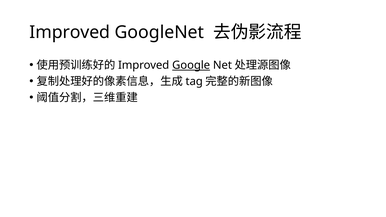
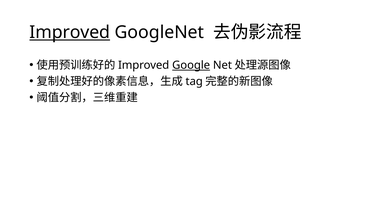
Improved at (70, 32) underline: none -> present
